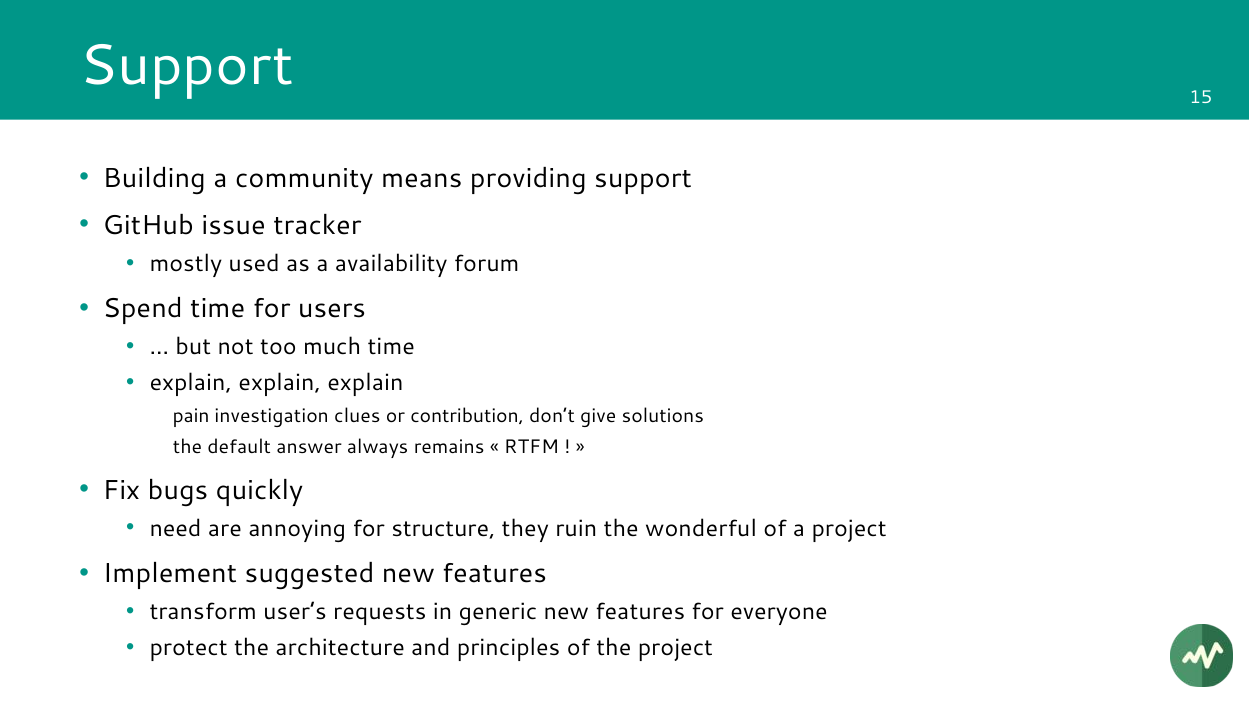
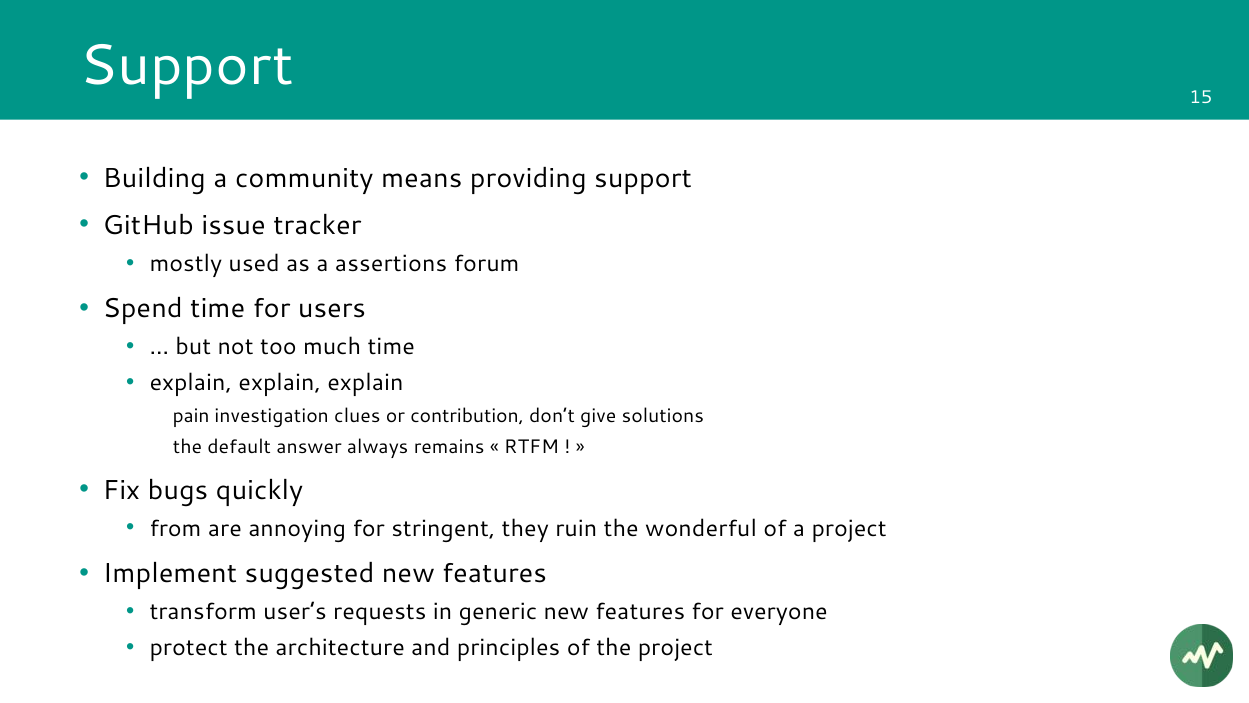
availability: availability -> assertions
need: need -> from
structure: structure -> stringent
